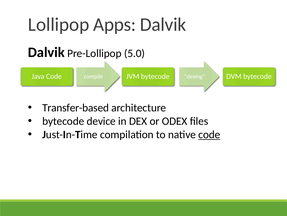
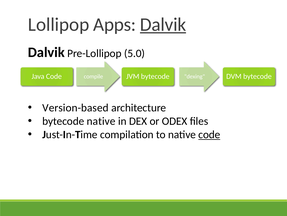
Dalvik at (163, 25) underline: none -> present
Transfer-based: Transfer-based -> Version-based
bytecode device: device -> native
